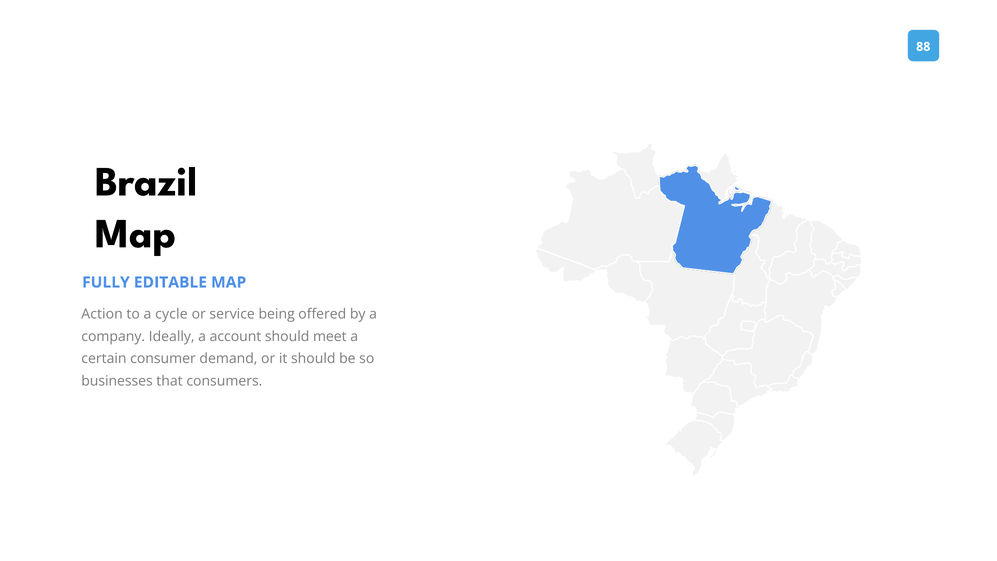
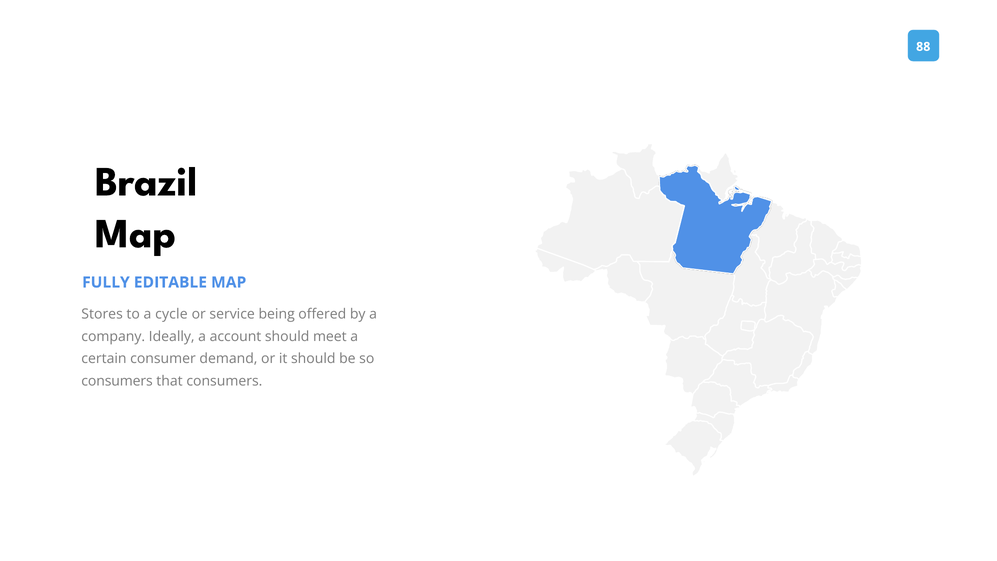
Action: Action -> Stores
businesses at (117, 381): businesses -> consumers
